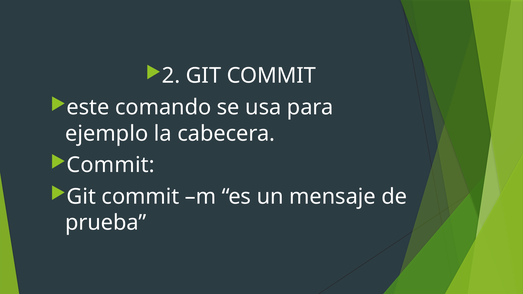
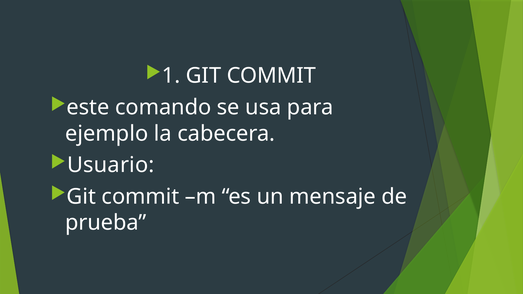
2: 2 -> 1
Commit at (111, 165): Commit -> Usuario
